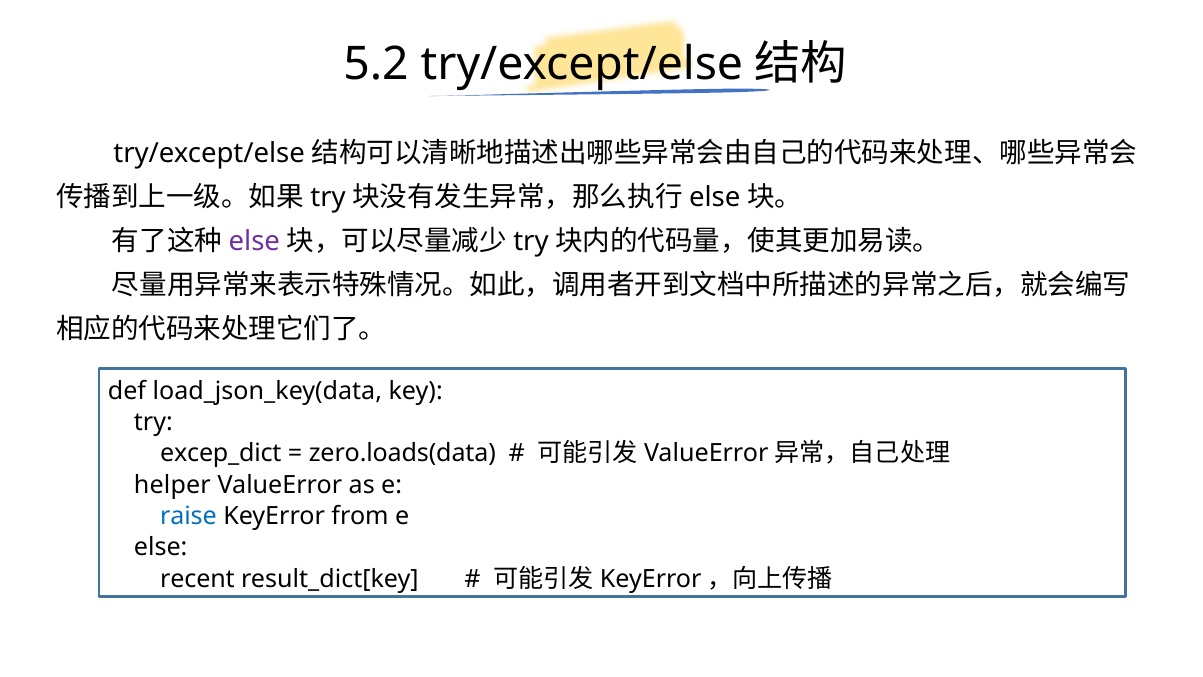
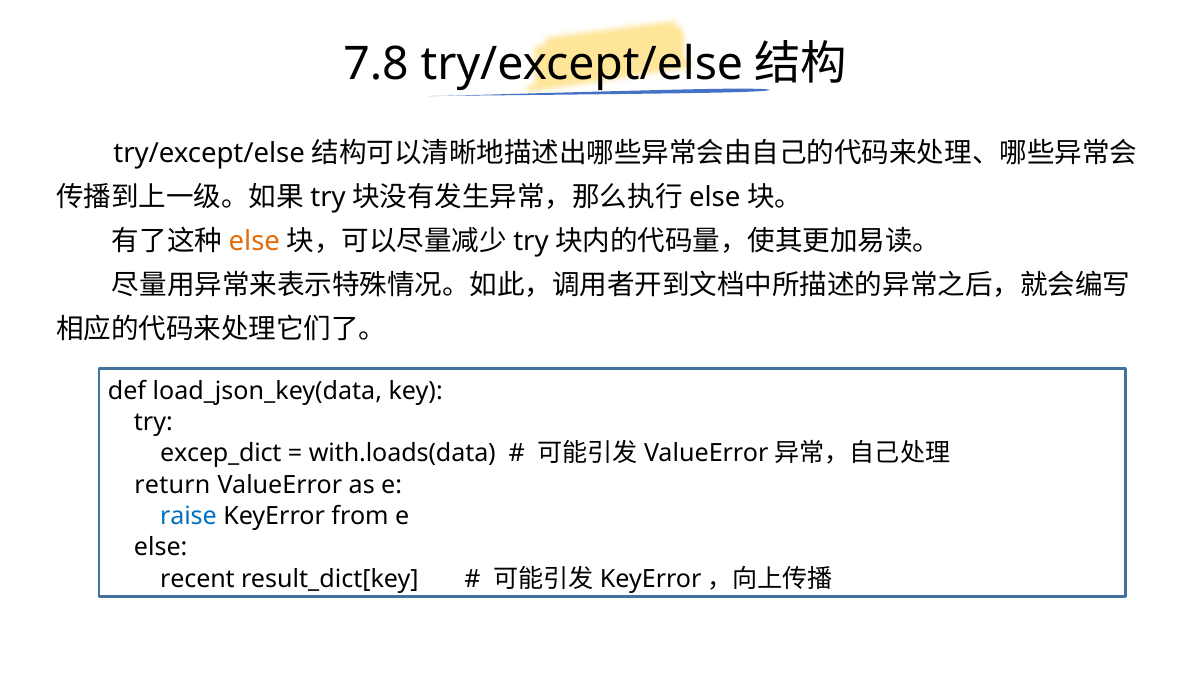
5.2: 5.2 -> 7.8
else at (254, 241) colour: purple -> orange
zero.loads(data: zero.loads(data -> with.loads(data
helper: helper -> return
